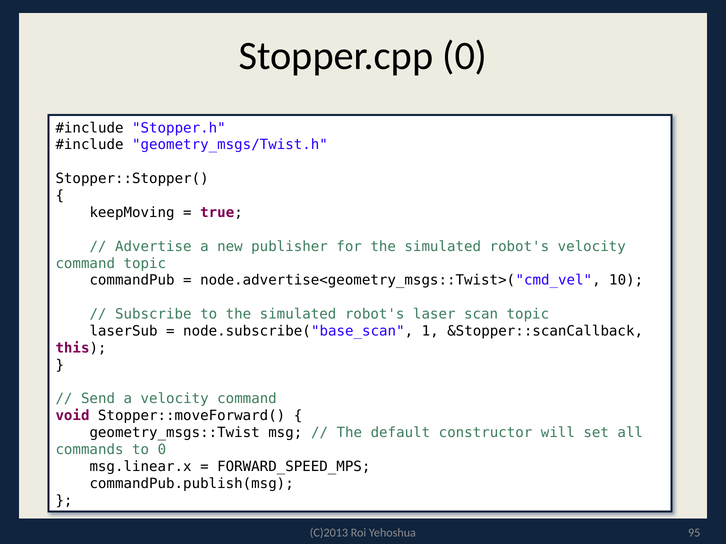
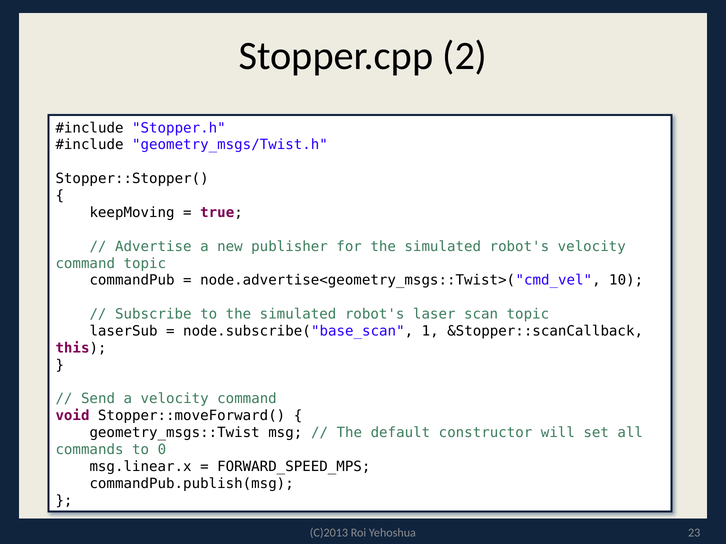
Stopper.cpp 0: 0 -> 2
95: 95 -> 23
